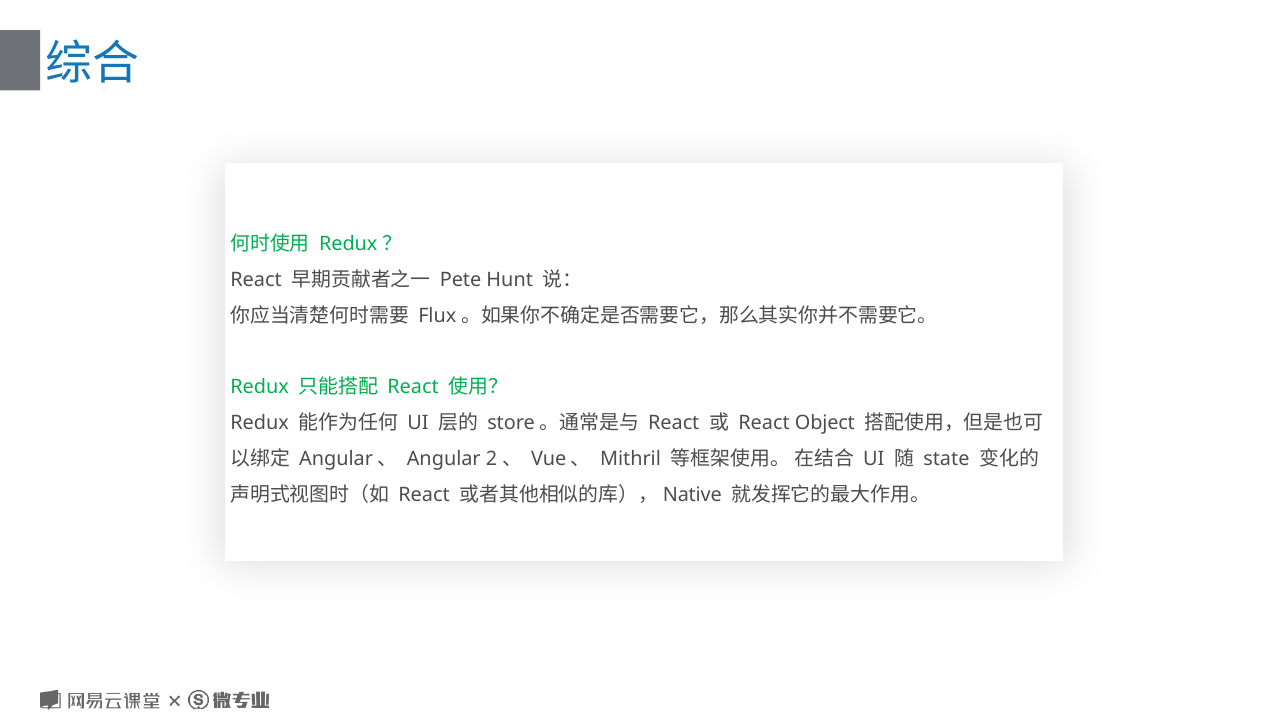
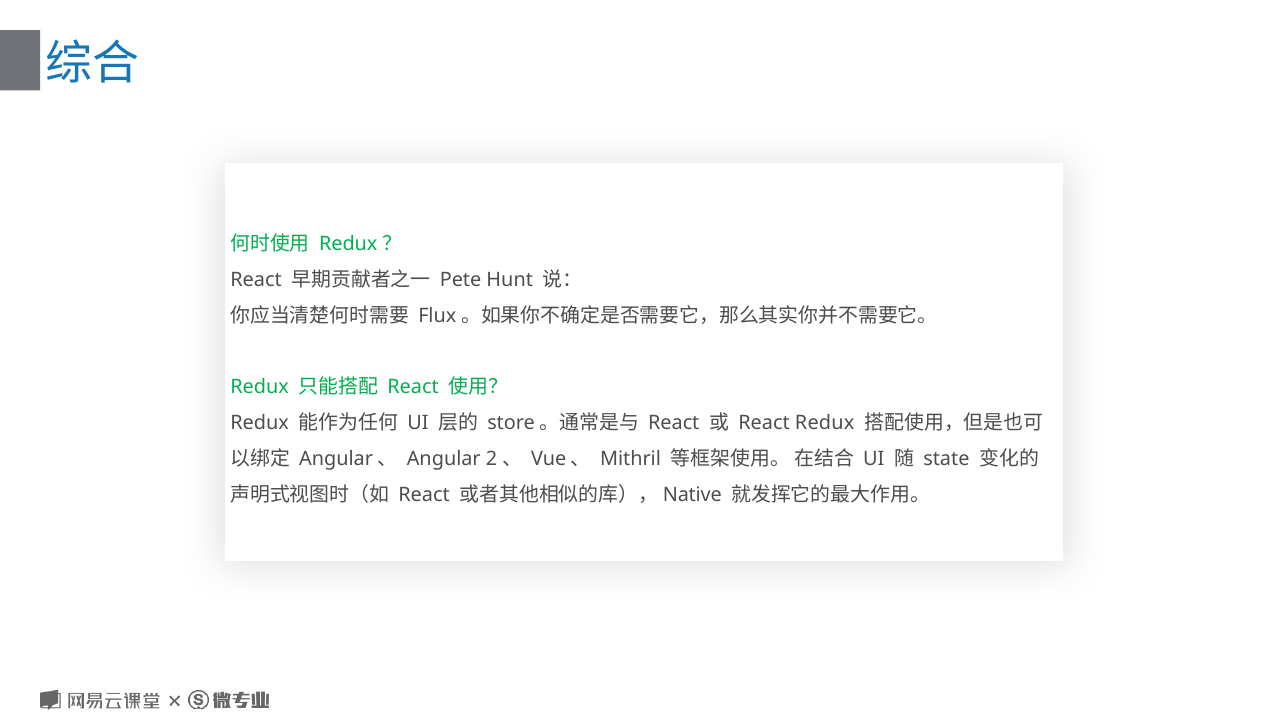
React Object: Object -> Redux
